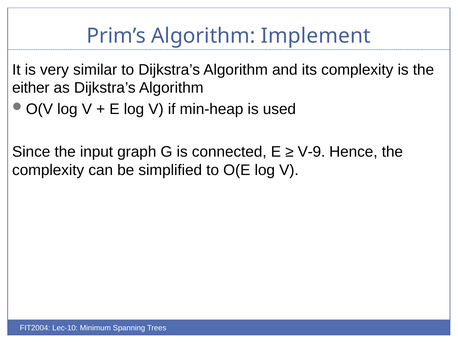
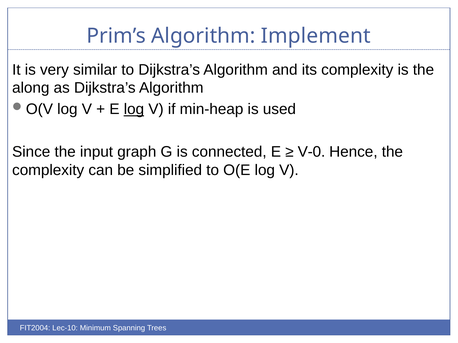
either: either -> along
log at (134, 109) underline: none -> present
V-9: V-9 -> V-0
